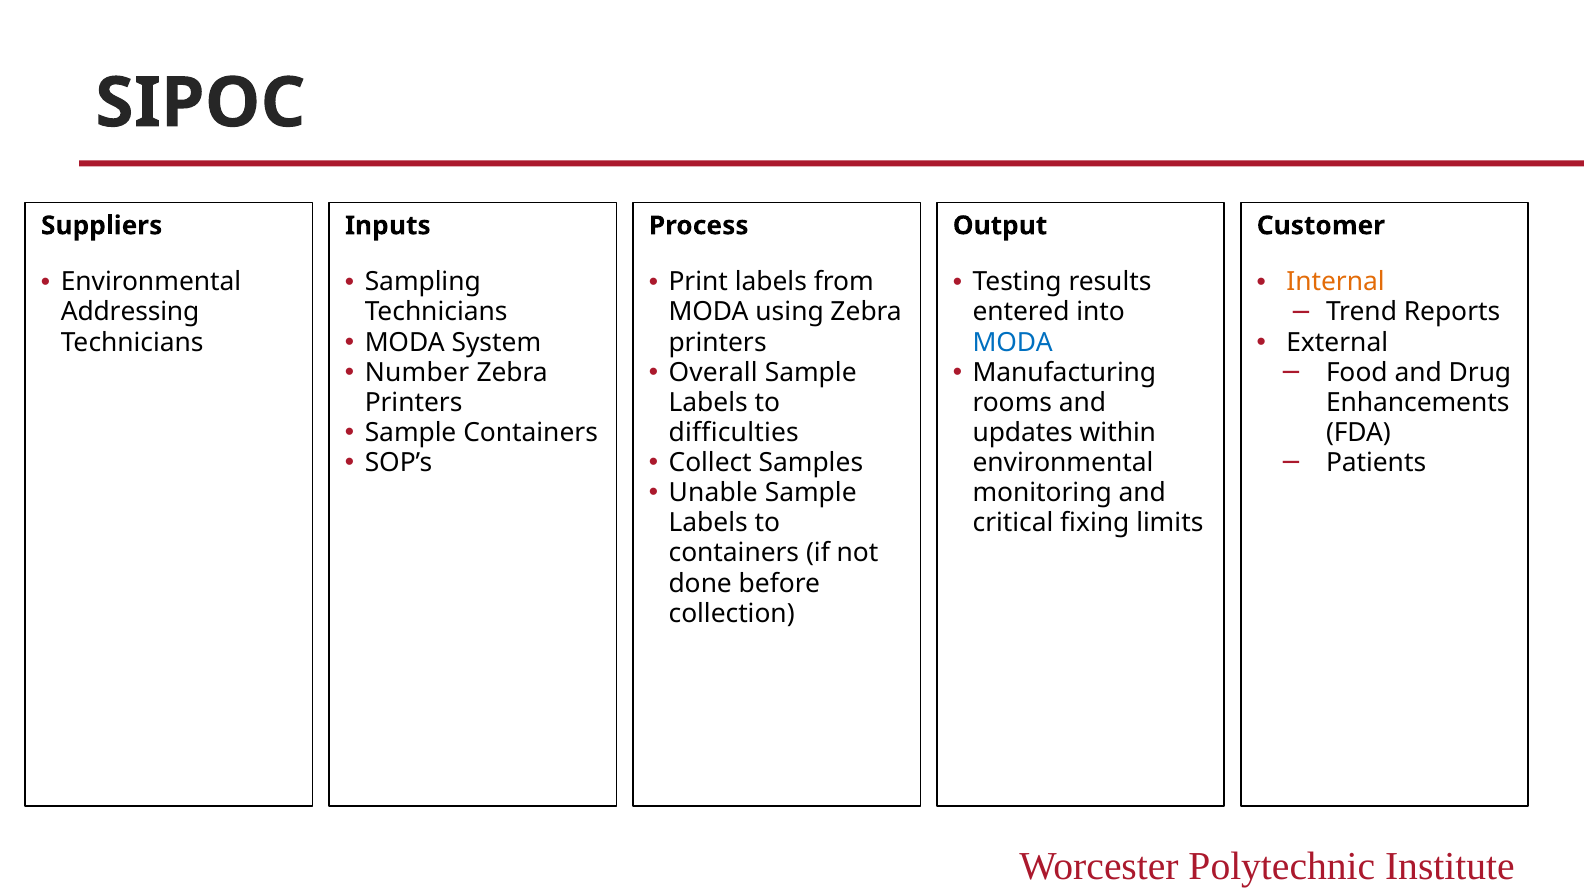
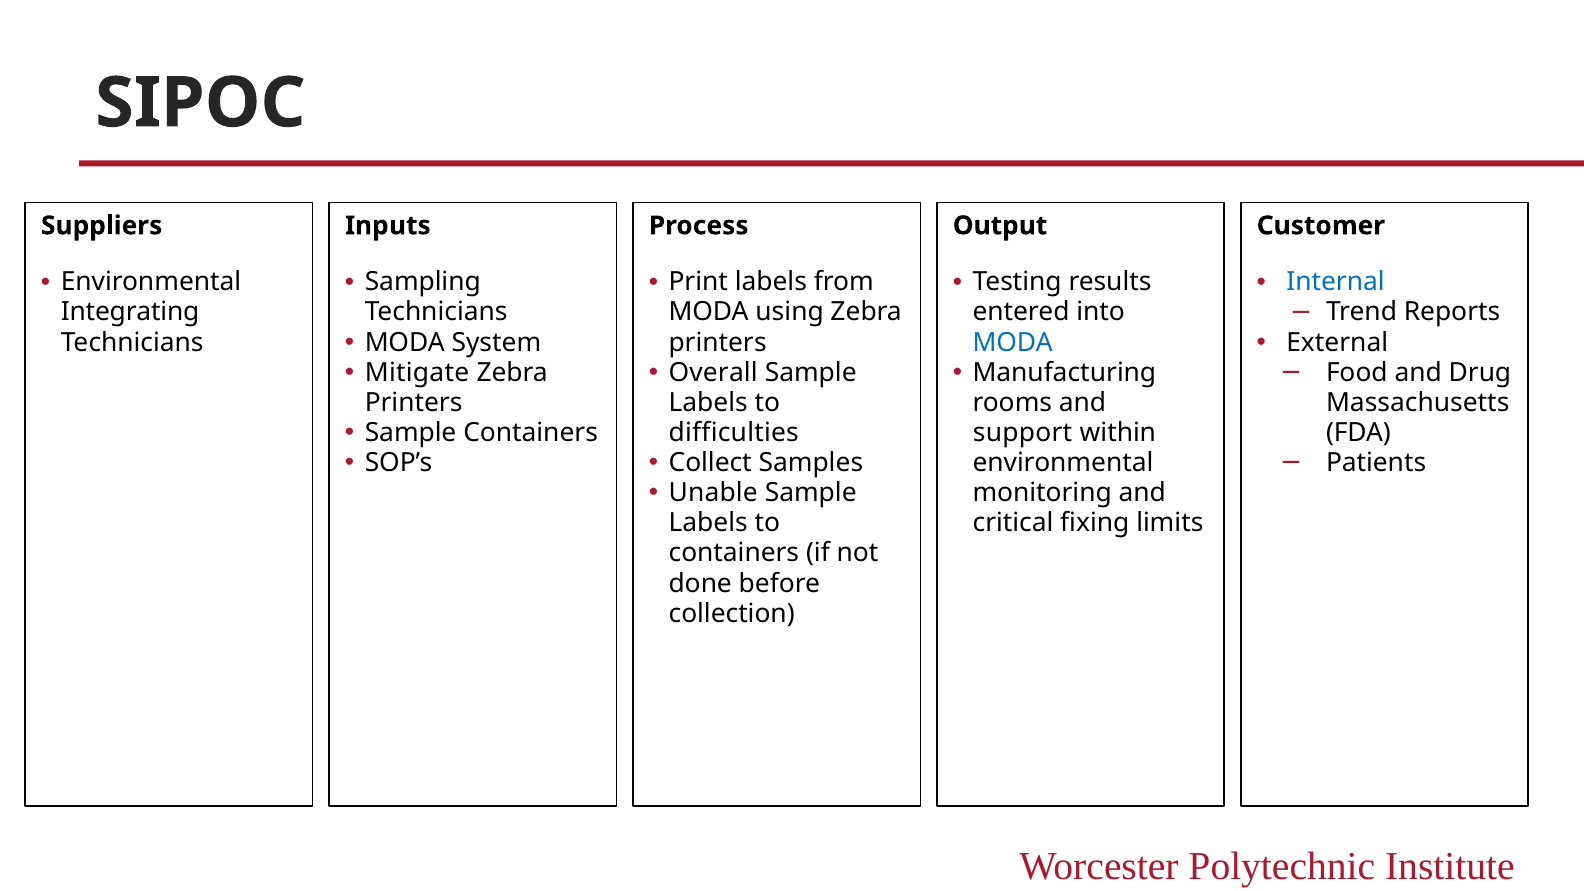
Internal colour: orange -> blue
Addressing: Addressing -> Integrating
Number: Number -> Mitigate
Enhancements: Enhancements -> Massachusetts
updates: updates -> support
